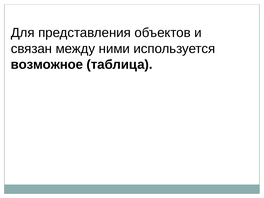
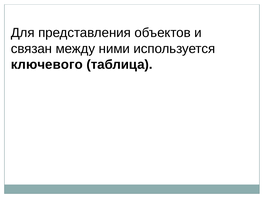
возможное: возможное -> ключевого
